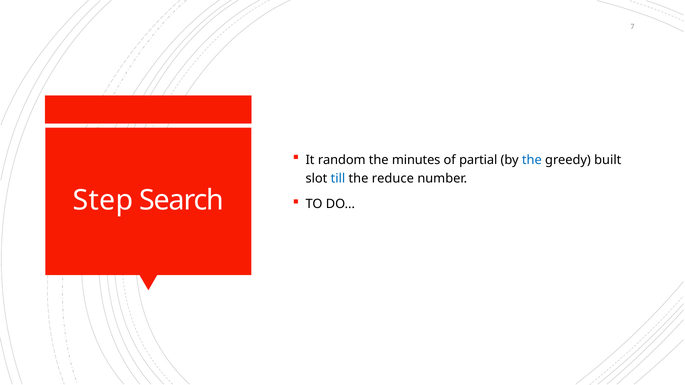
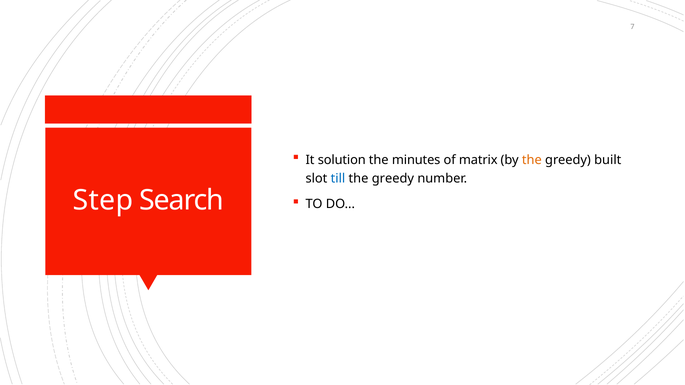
random: random -> solution
partial: partial -> matrix
the at (532, 160) colour: blue -> orange
reduce at (393, 179): reduce -> greedy
